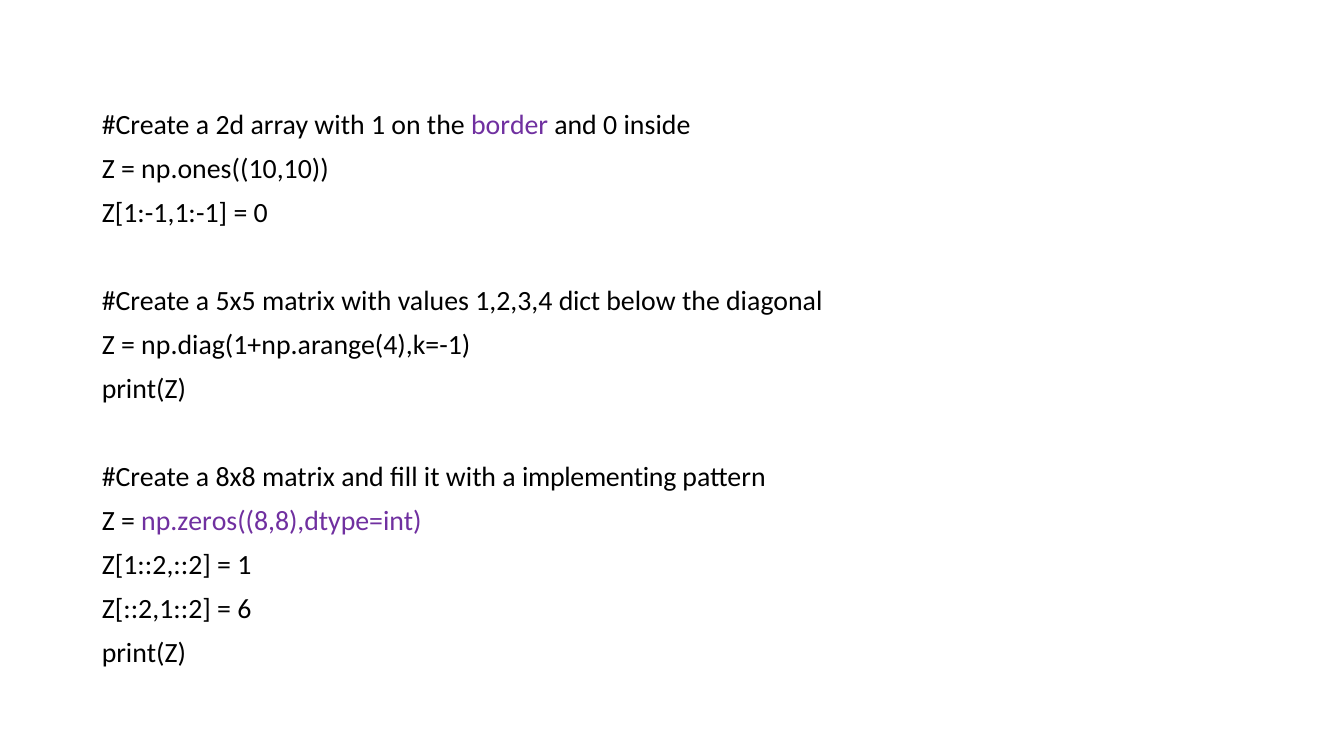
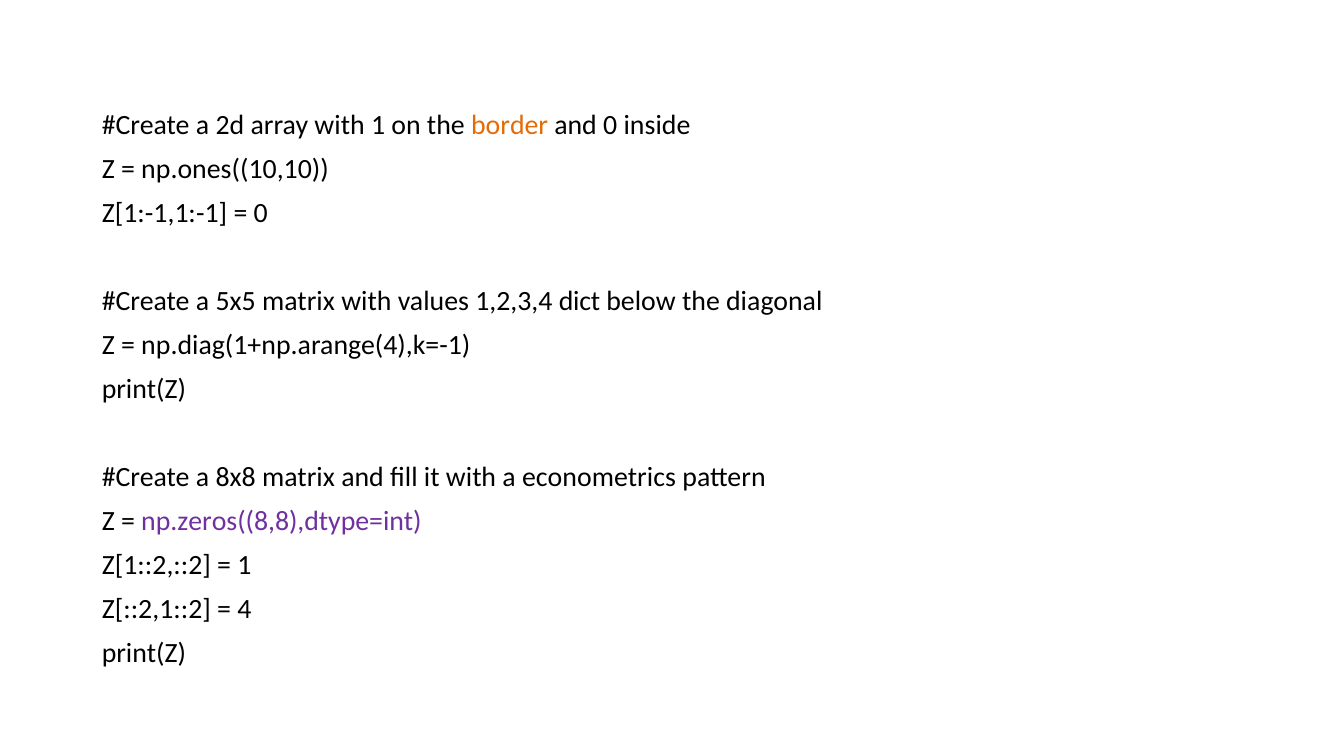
border colour: purple -> orange
implementing: implementing -> econometrics
6: 6 -> 4
